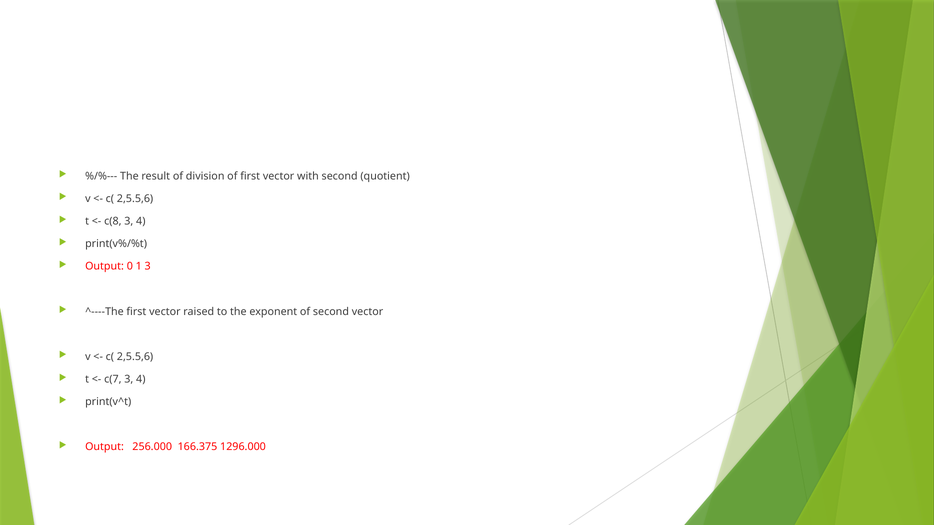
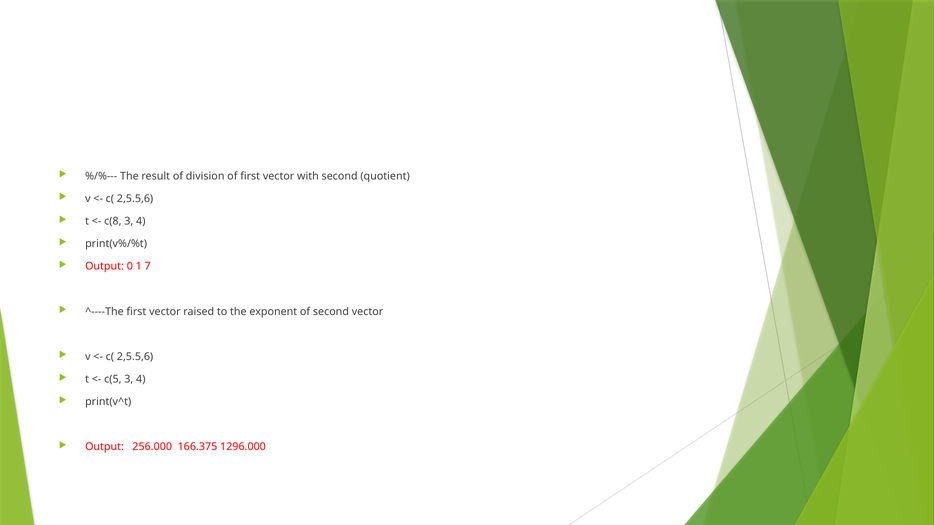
1 3: 3 -> 7
c(7: c(7 -> c(5
